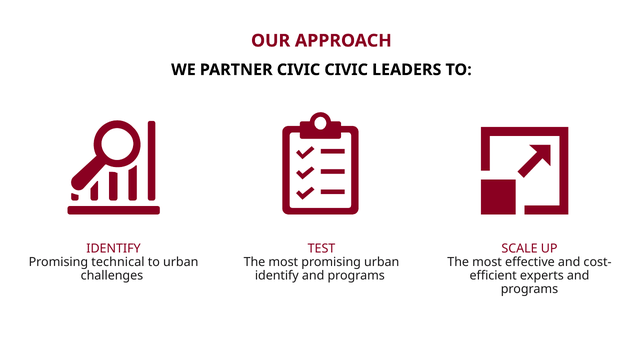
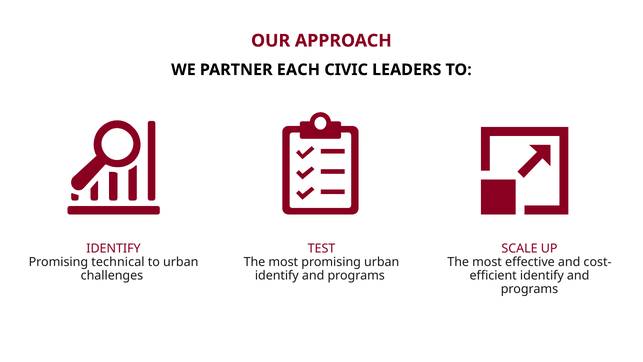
PARTNER CIVIC: CIVIC -> EACH
experts at (542, 276): experts -> identify
